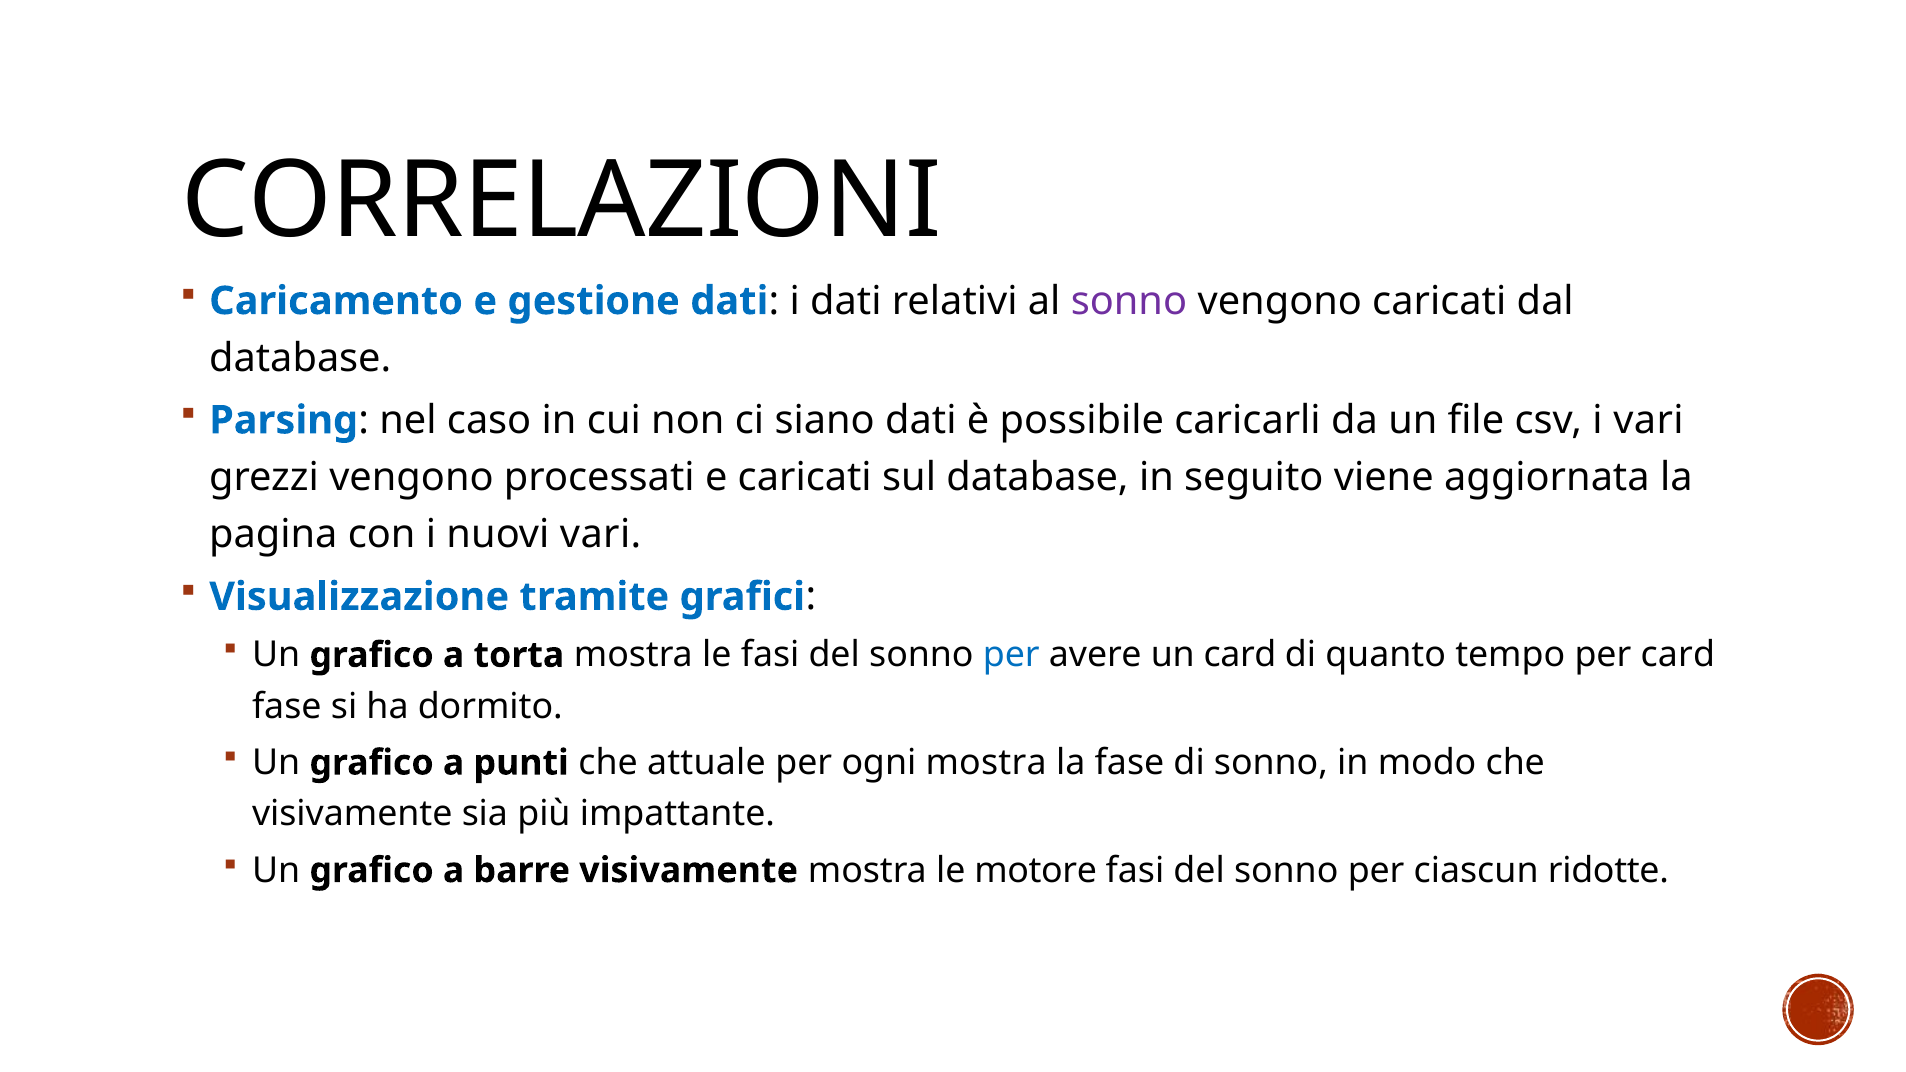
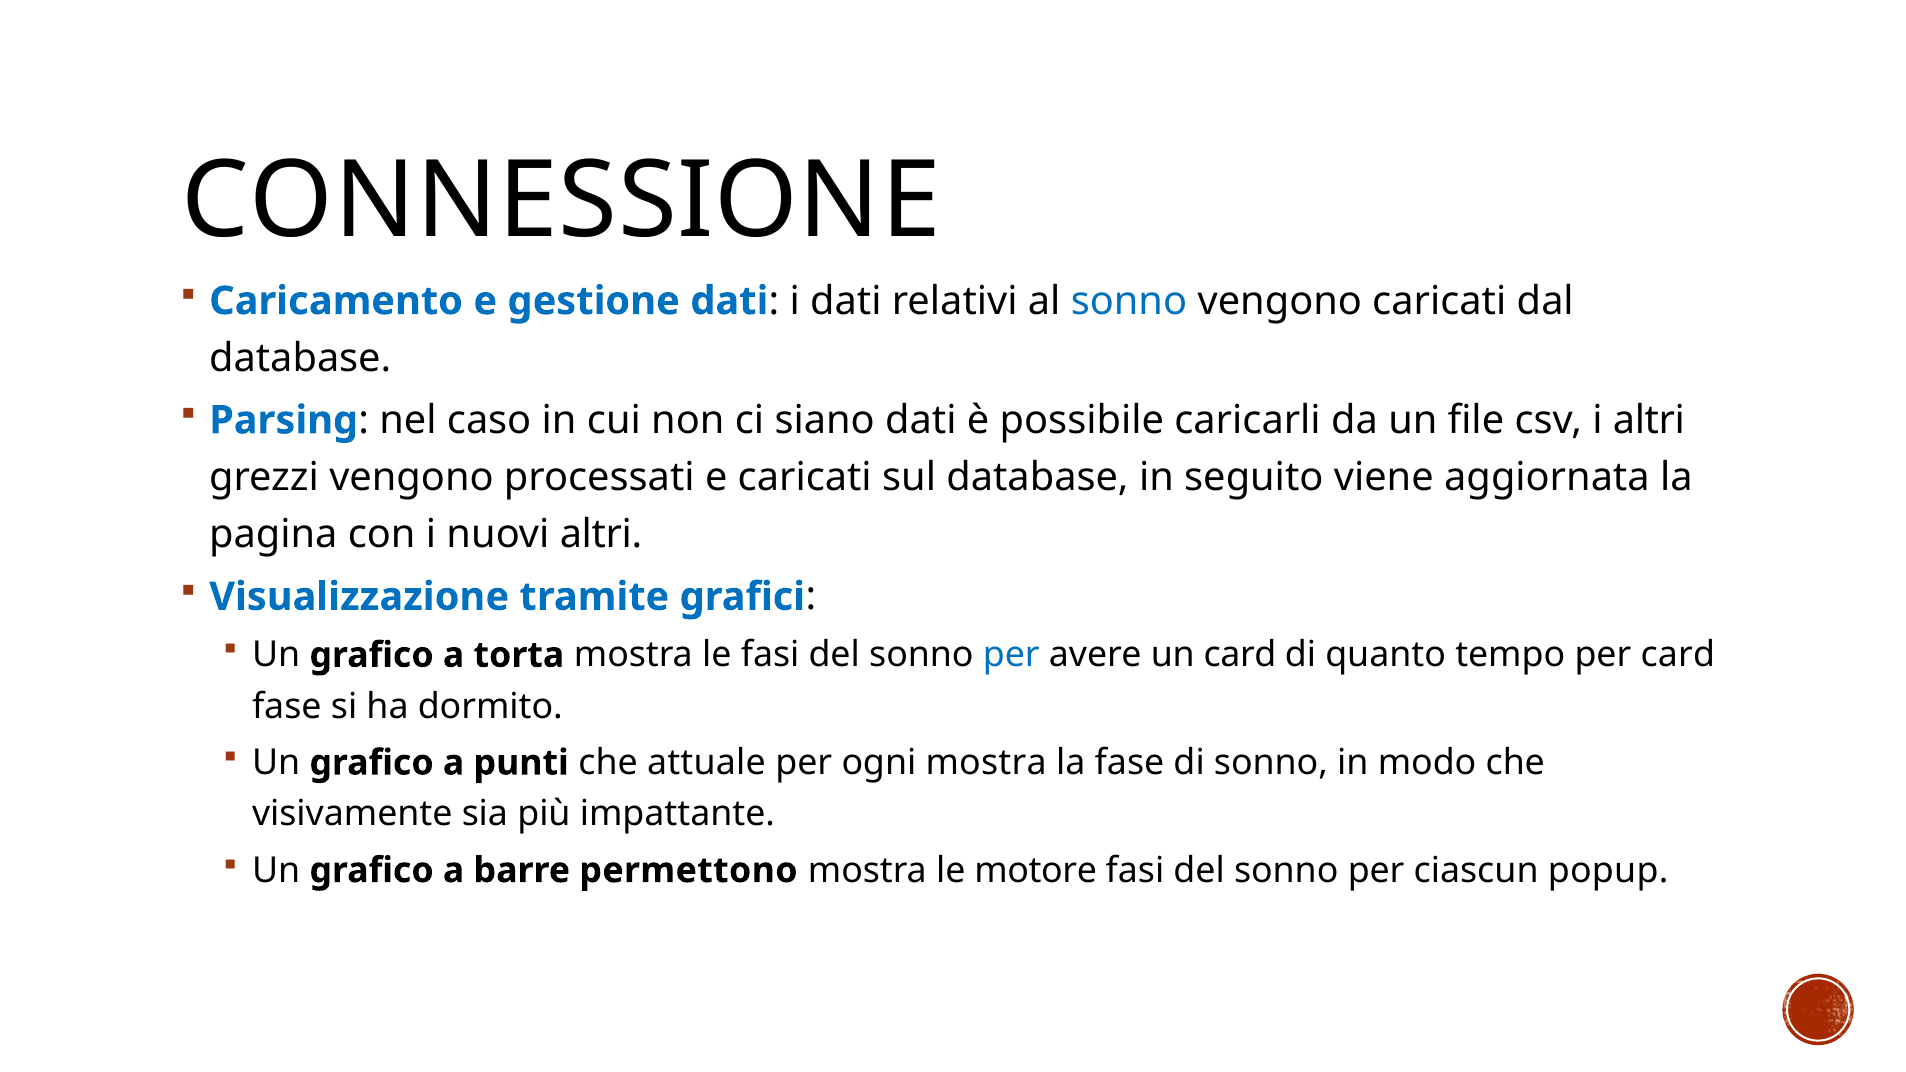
CORRELAZIONI: CORRELAZIONI -> CONNESSIONE
sonno at (1129, 301) colour: purple -> blue
i vari: vari -> altri
nuovi vari: vari -> altri
barre visivamente: visivamente -> permettono
ridotte: ridotte -> popup
